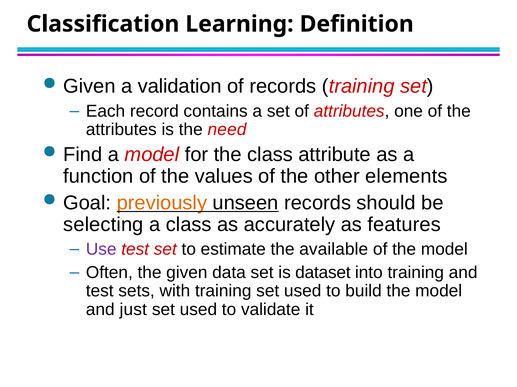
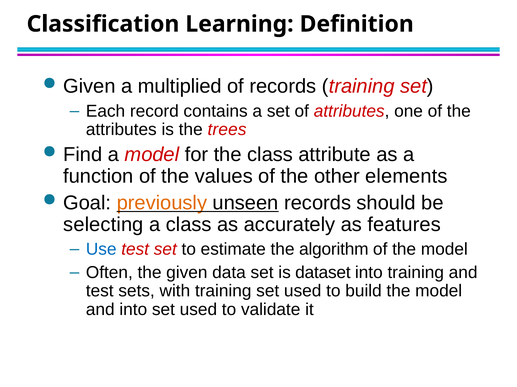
validation: validation -> multiplied
need: need -> trees
Use colour: purple -> blue
available: available -> algorithm
and just: just -> into
